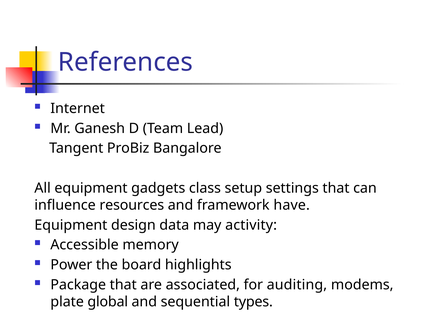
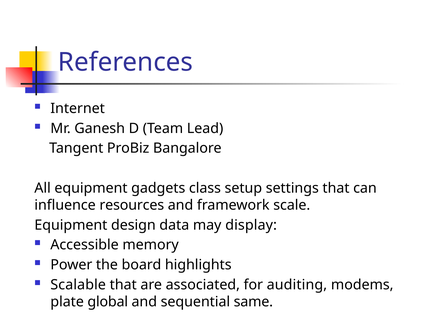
have: have -> scale
activity: activity -> display
Package: Package -> Scalable
types: types -> same
